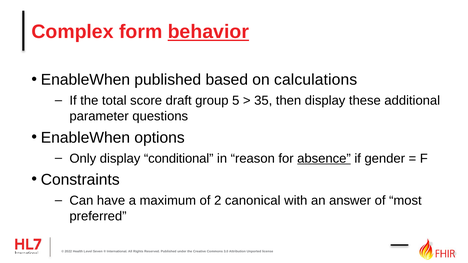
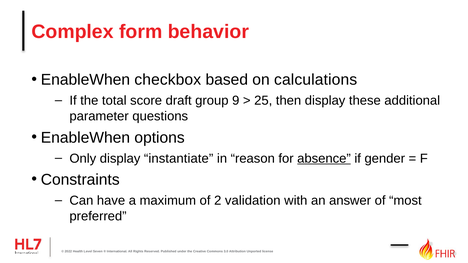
behavior underline: present -> none
EnableWhen published: published -> checkbox
5: 5 -> 9
35: 35 -> 25
conditional: conditional -> instantiate
canonical: canonical -> validation
